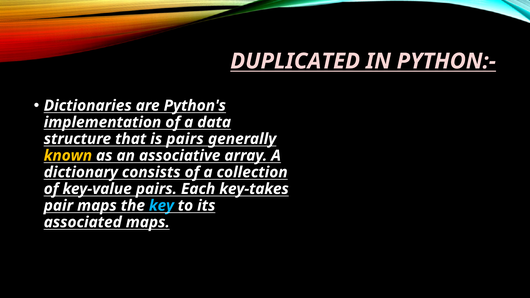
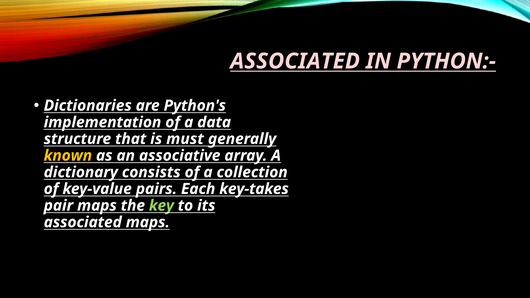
DUPLICATED at (295, 61): DUPLICATED -> ASSOCIATED
is pairs: pairs -> must
key colour: light blue -> light green
